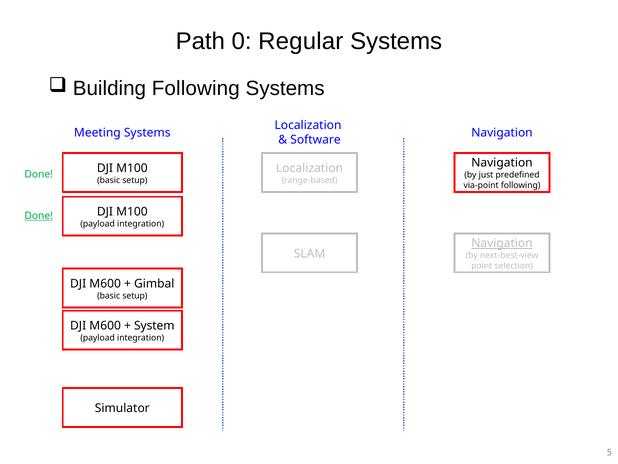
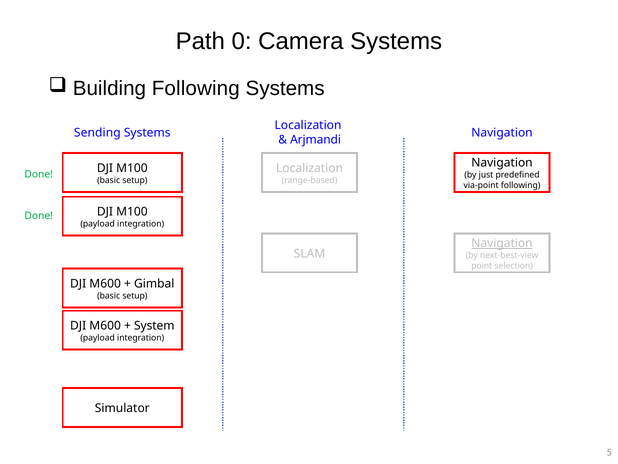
Regular: Regular -> Camera
Meeting: Meeting -> Sending
Software: Software -> Arjmandi
Done at (39, 216) underline: present -> none
